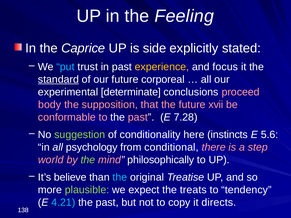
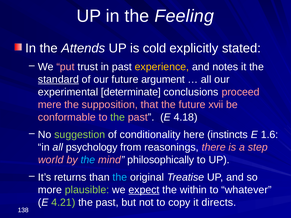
Caprice: Caprice -> Attends
side: side -> cold
put colour: light blue -> pink
focus: focus -> notes
corporeal: corporeal -> argument
body: body -> mere
the at (118, 117) colour: white -> light green
7.28: 7.28 -> 4.18
5.6: 5.6 -> 1.6
conditional: conditional -> reasonings
the at (88, 160) colour: light green -> light blue
believe: believe -> returns
expect underline: none -> present
treats: treats -> within
tendency: tendency -> whatever
4.21 colour: light blue -> light green
